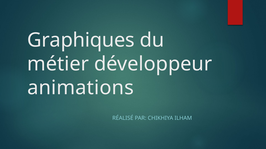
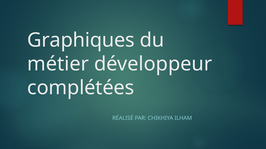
animations: animations -> complétées
